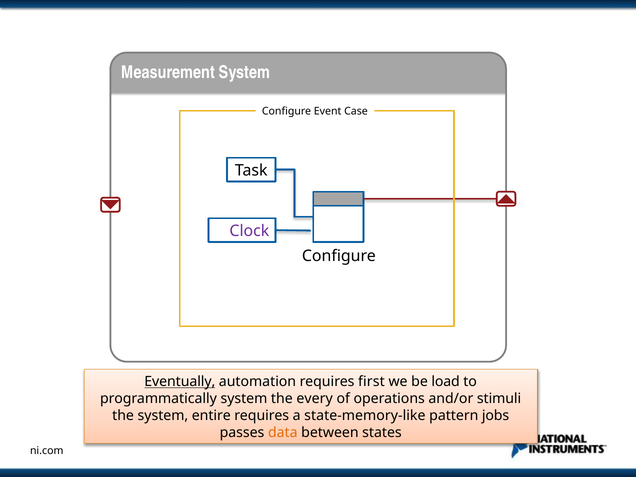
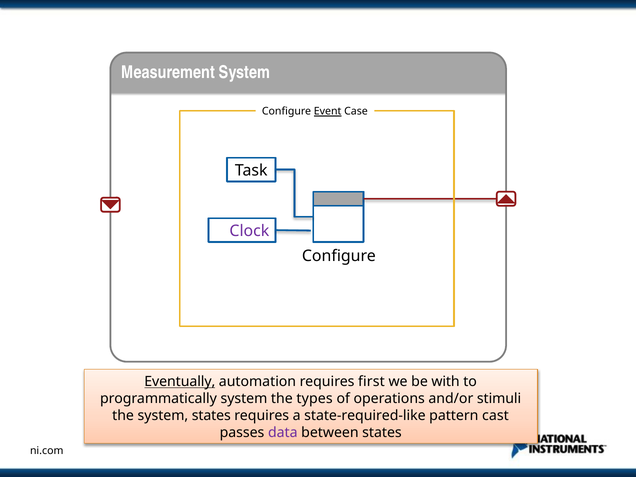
Event underline: none -> present
load: load -> with
every: every -> types
system entire: entire -> states
state-memory-like: state-memory-like -> state-required-like
jobs: jobs -> cast
data colour: orange -> purple
